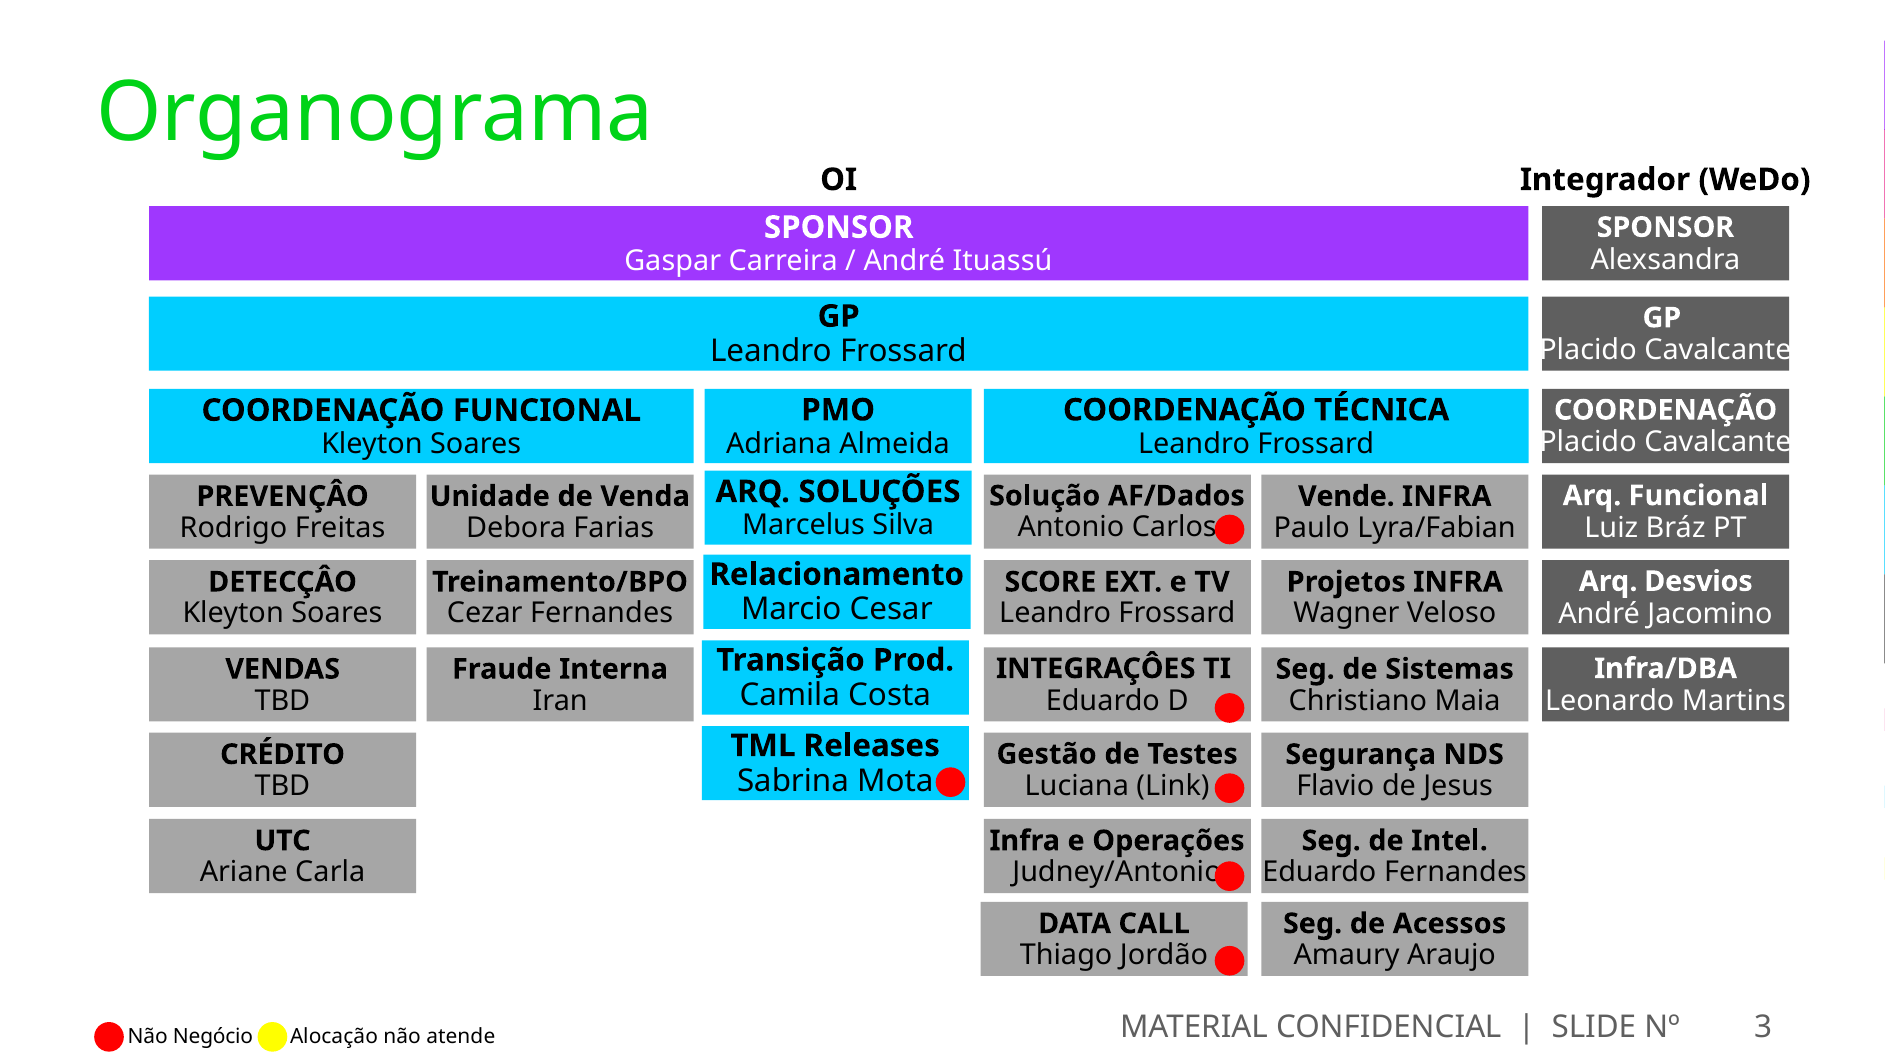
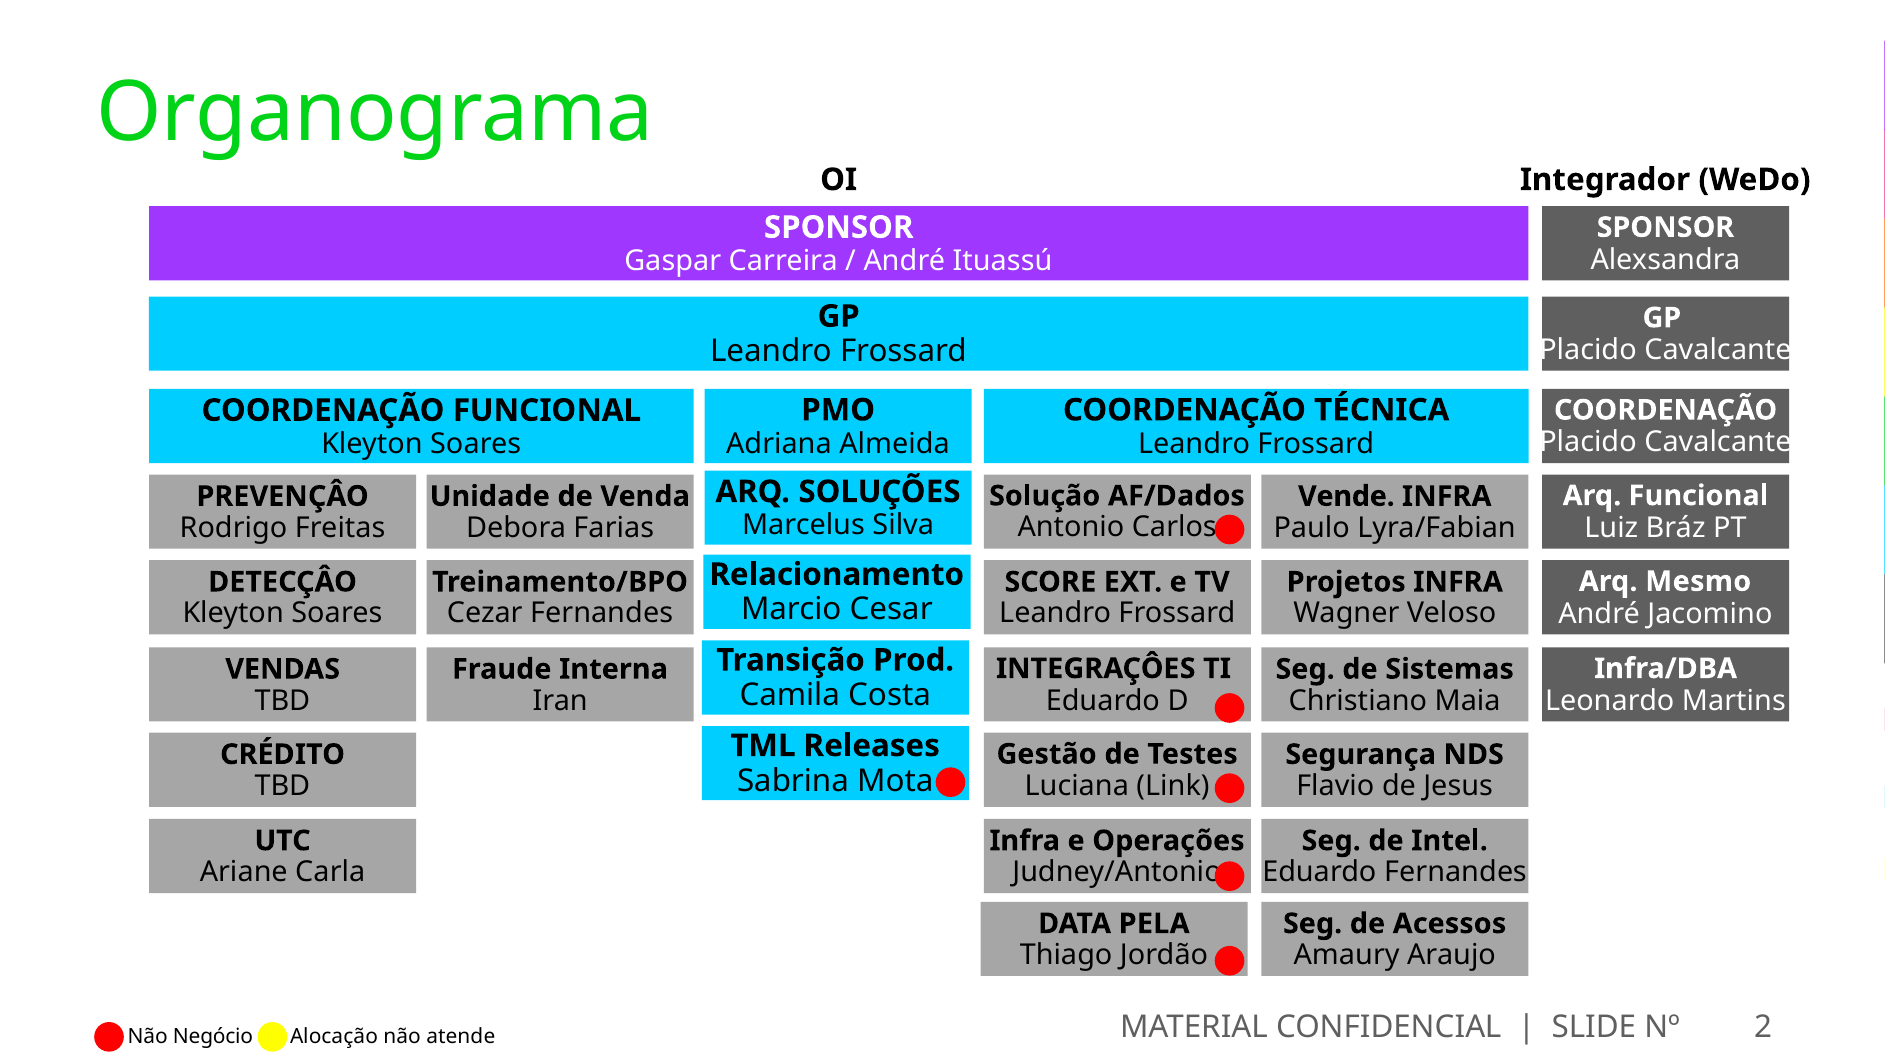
Desvios: Desvios -> Mesmo
CALL: CALL -> PELA
Nº 3: 3 -> 2
